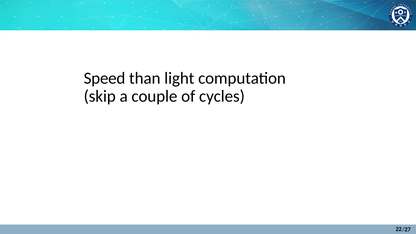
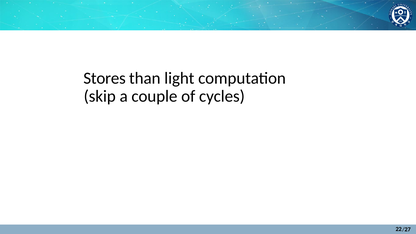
Speed: Speed -> Stores
